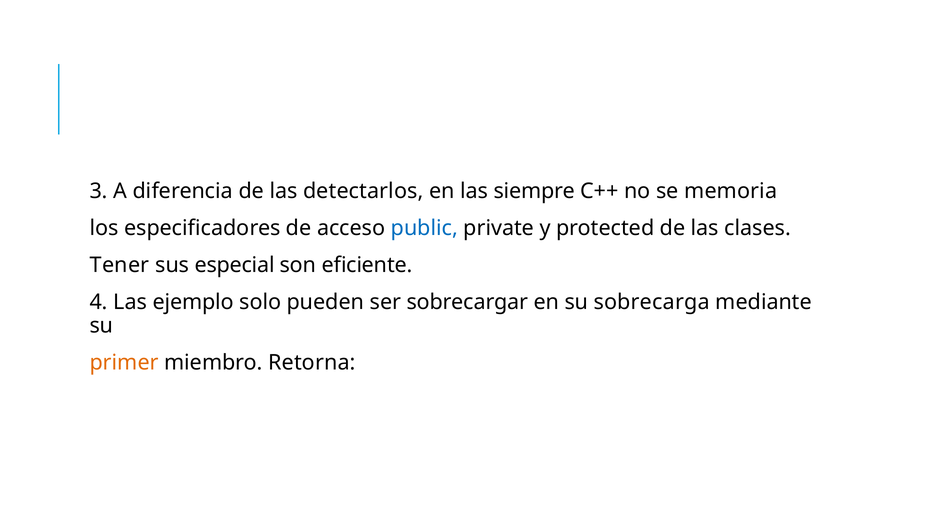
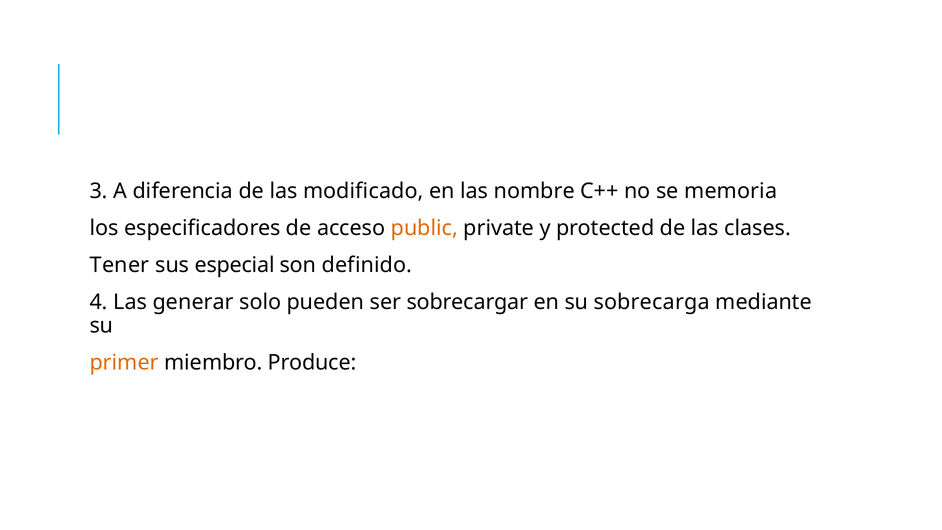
detectarlos: detectarlos -> modificado
siempre: siempre -> nombre
public colour: blue -> orange
eficiente: eficiente -> definido
ejemplo: ejemplo -> generar
Retorna: Retorna -> Produce
